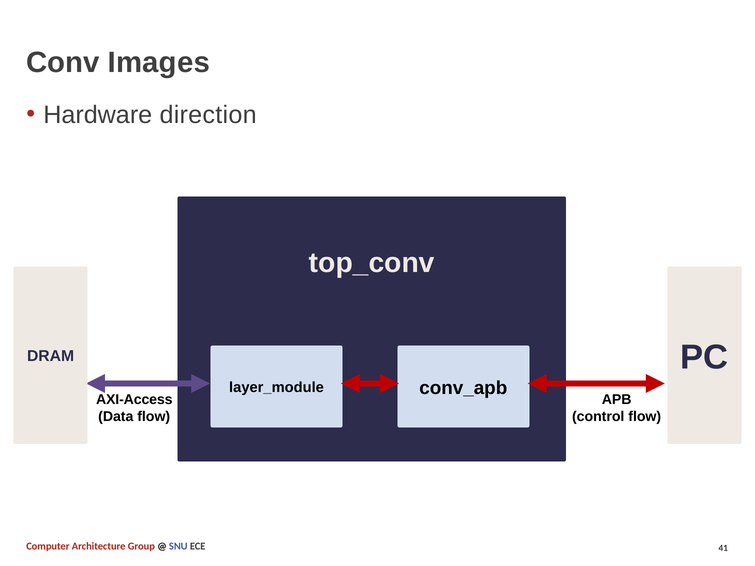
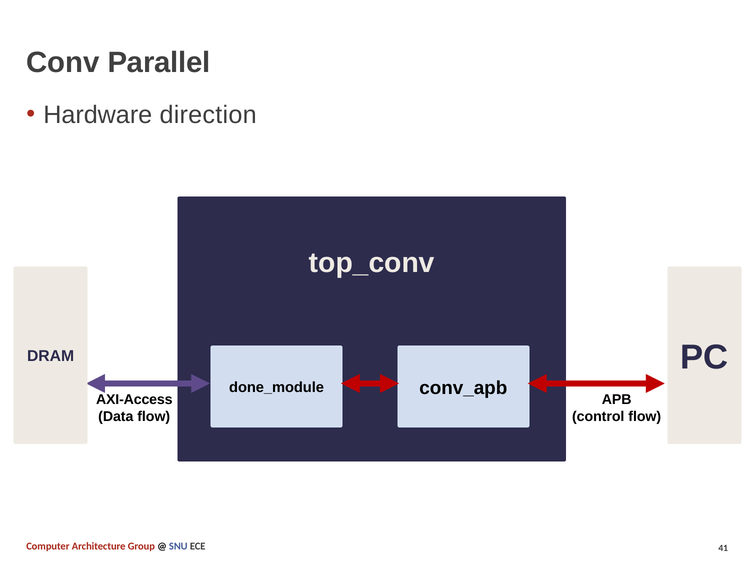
Images: Images -> Parallel
layer_module: layer_module -> done_module
